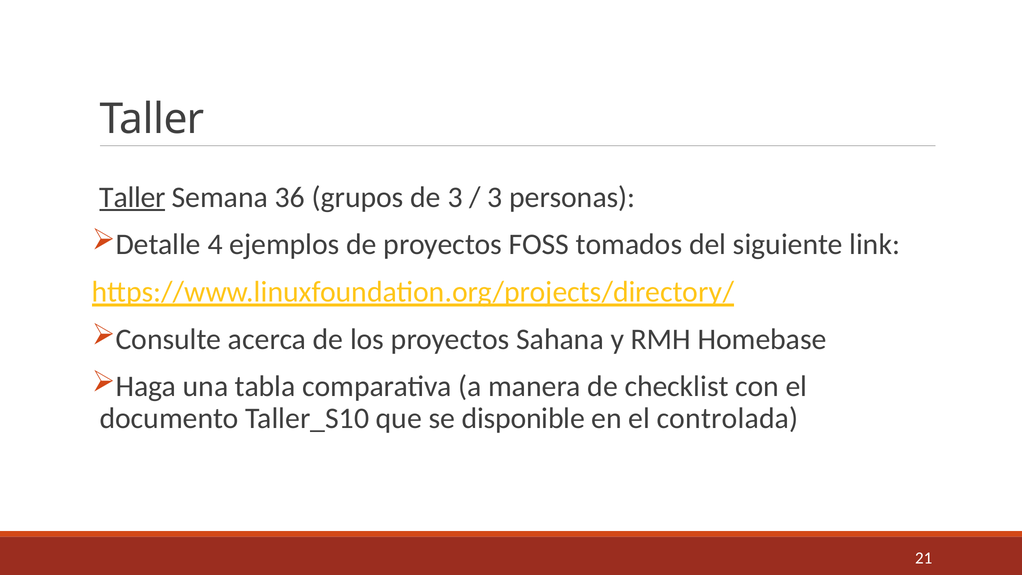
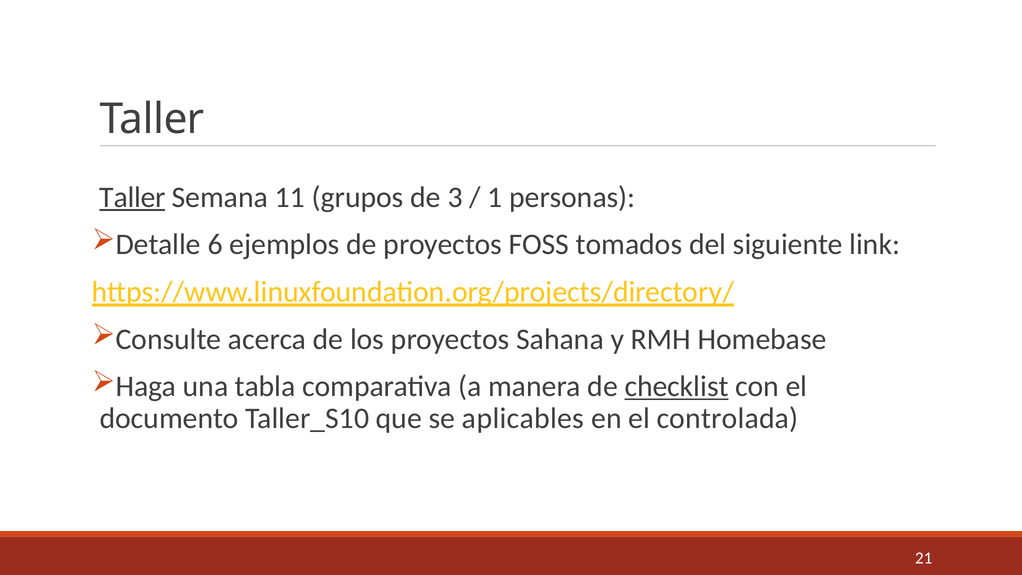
36: 36 -> 11
3 at (495, 197): 3 -> 1
4: 4 -> 6
checklist underline: none -> present
disponible: disponible -> aplicables
